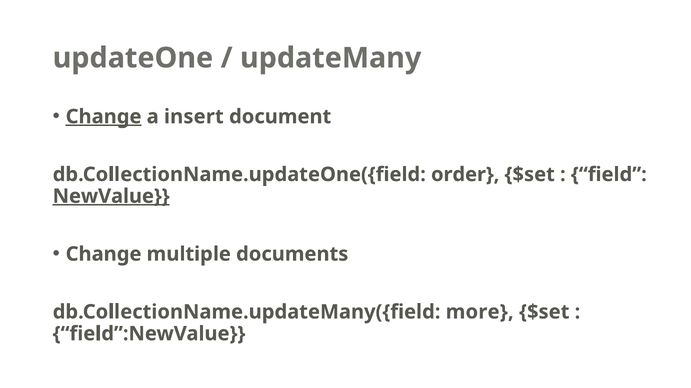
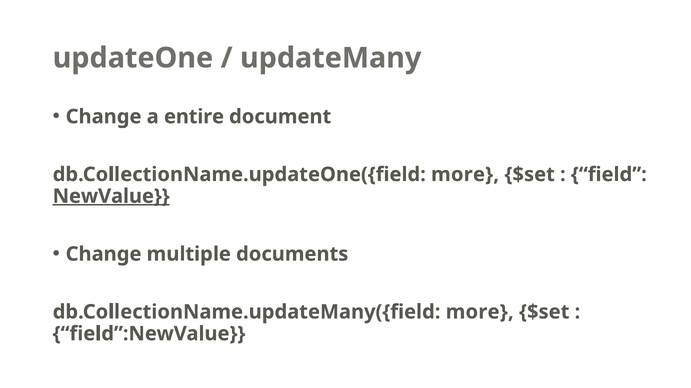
Change at (104, 117) underline: present -> none
insert: insert -> entire
db.CollectionName.updateOne({field order: order -> more
